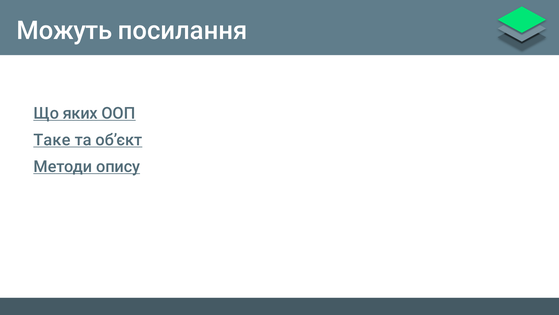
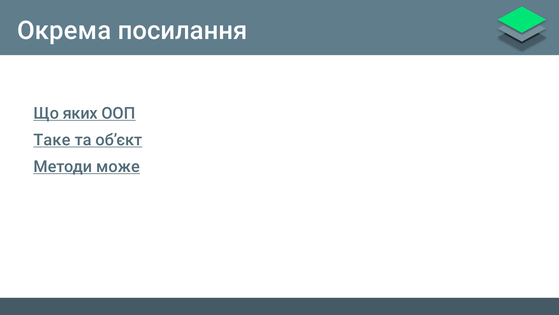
Можуть: Можуть -> Окрема
опису: опису -> може
